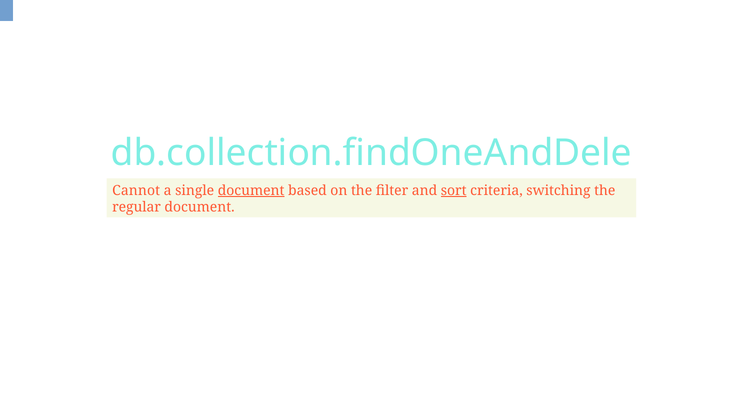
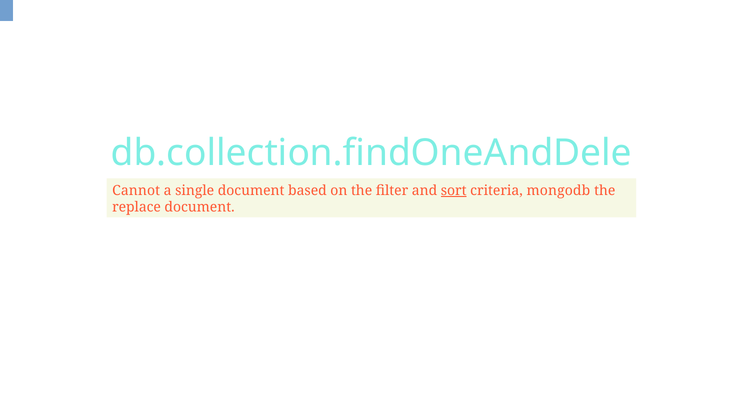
document at (251, 190) underline: present -> none
switching: switching -> mongodb
regular: regular -> replace
